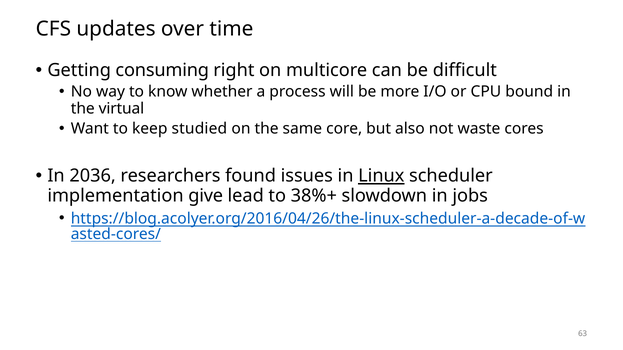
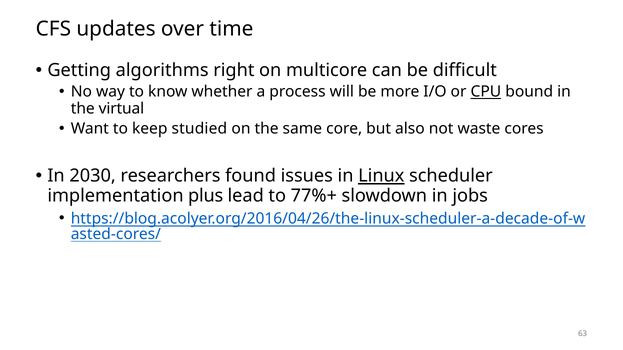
consuming: consuming -> algorithms
CPU underline: none -> present
2036: 2036 -> 2030
give: give -> plus
38%+: 38%+ -> 77%+
